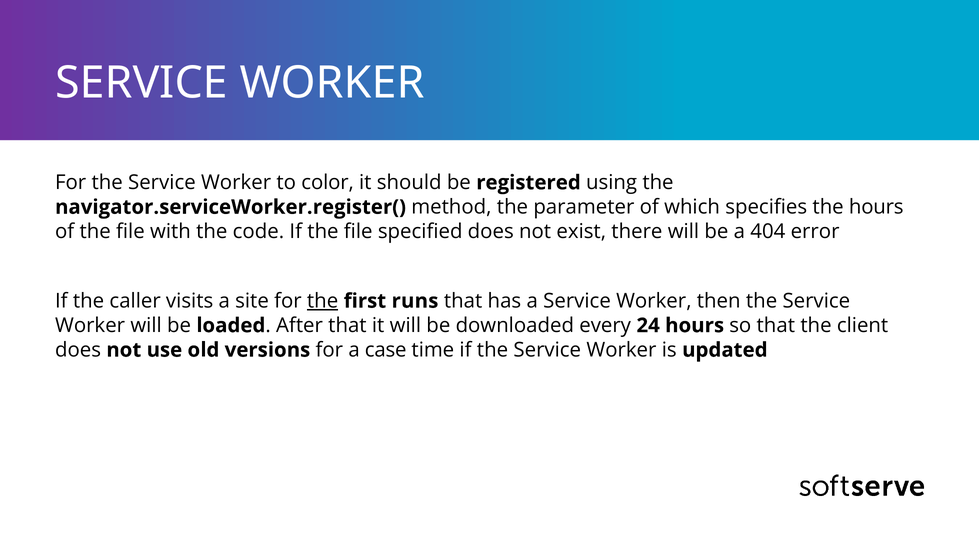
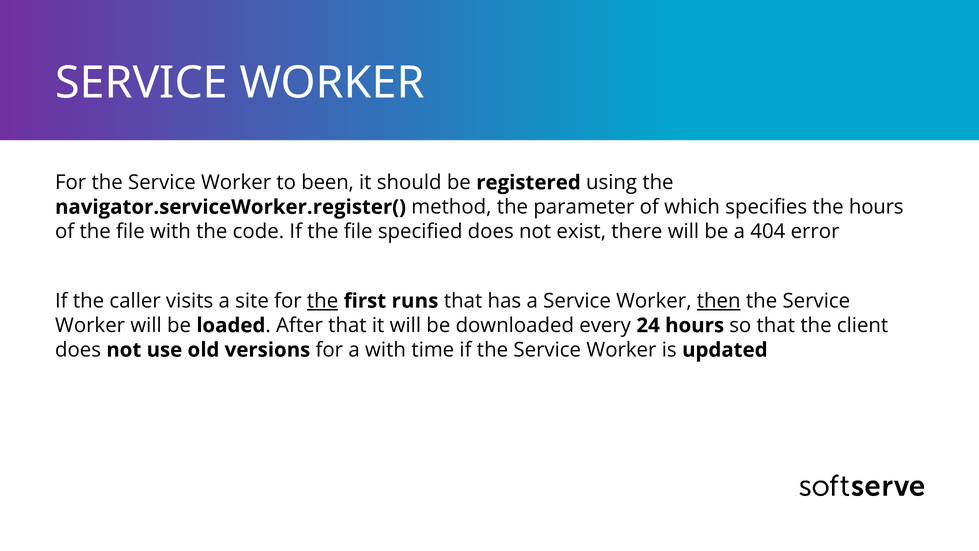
color: color -> been
then underline: none -> present
a case: case -> with
